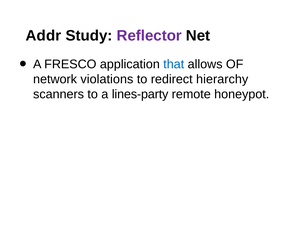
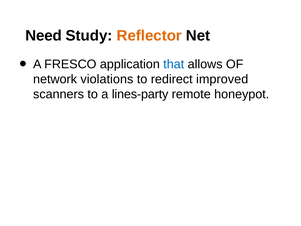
Addr: Addr -> Need
Reflector colour: purple -> orange
hierarchy: hierarchy -> improved
